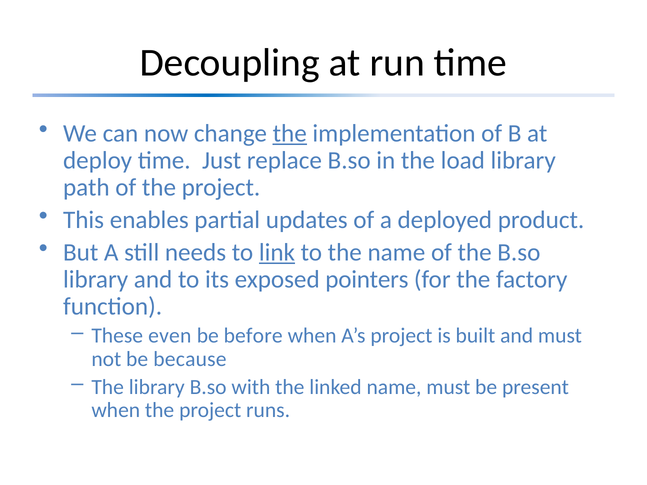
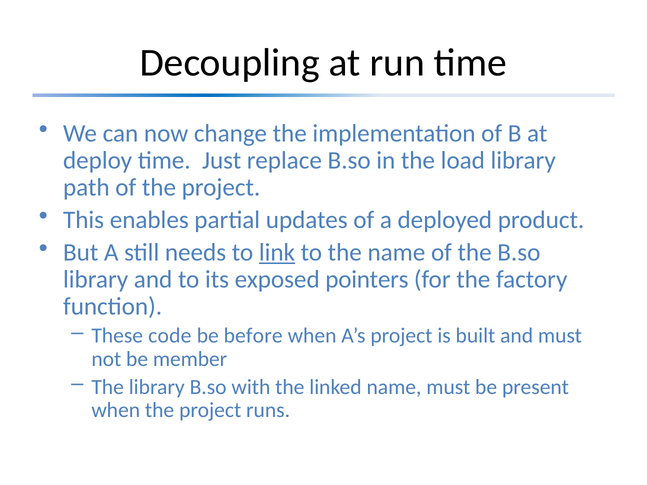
the at (290, 133) underline: present -> none
even: even -> code
because: because -> member
